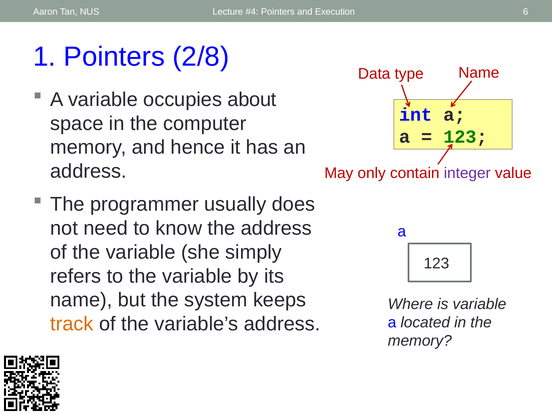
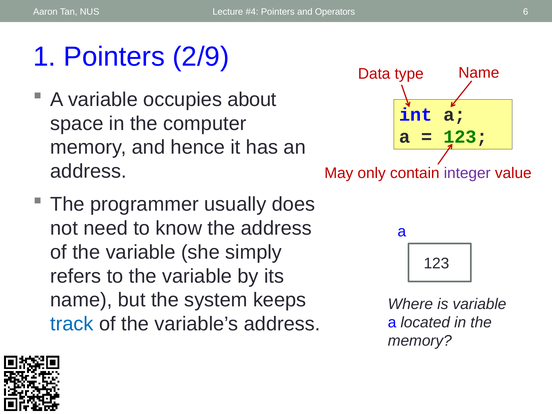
Execution: Execution -> Operators
2/8: 2/8 -> 2/9
track colour: orange -> blue
